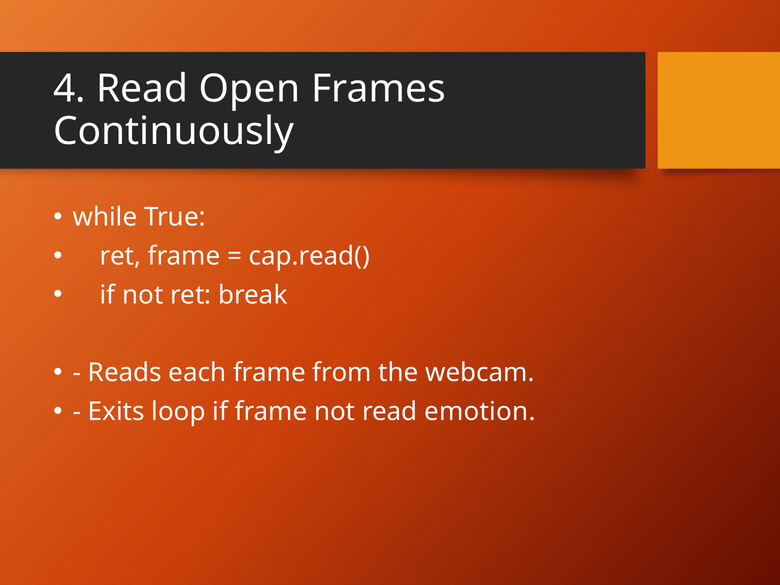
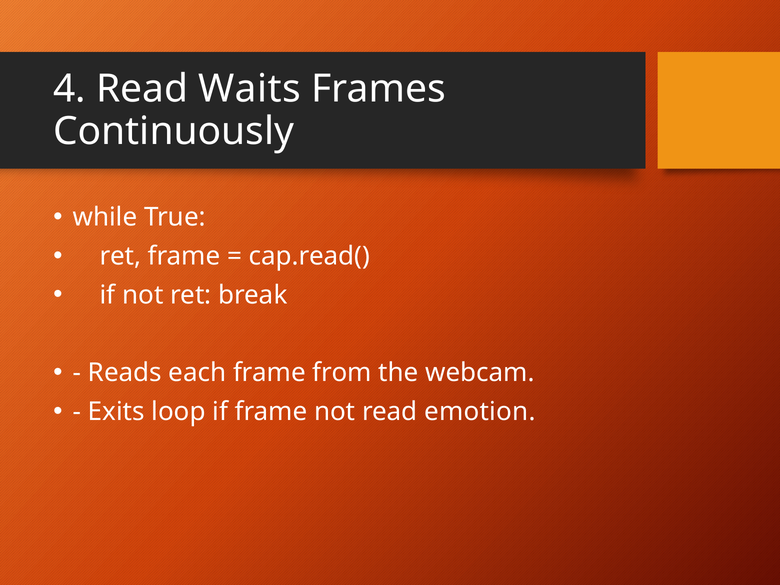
Open: Open -> Waits
